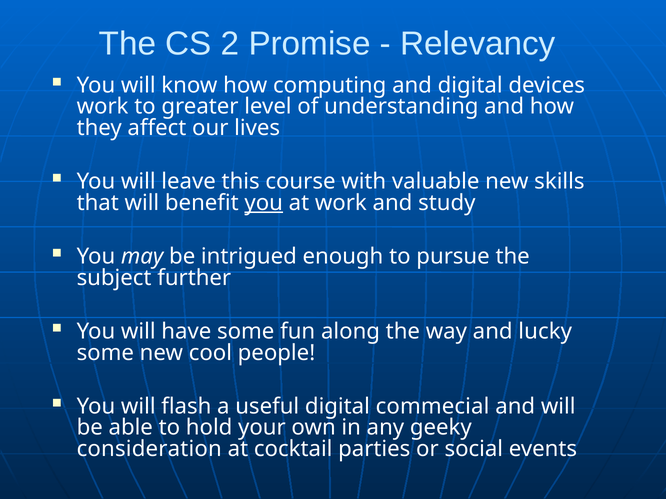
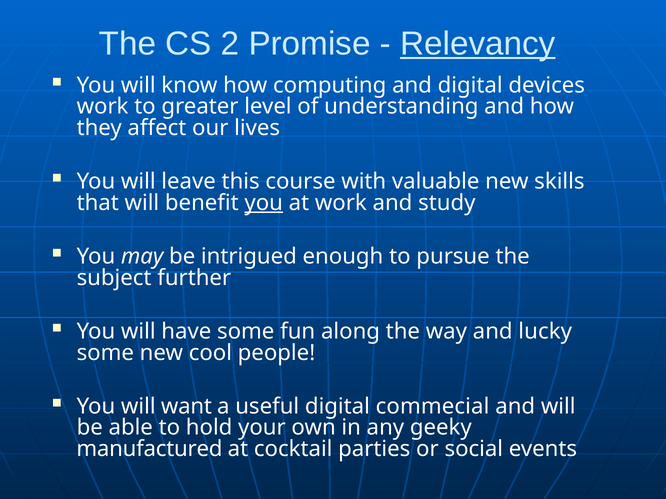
Relevancy underline: none -> present
flash: flash -> want
consideration: consideration -> manufactured
